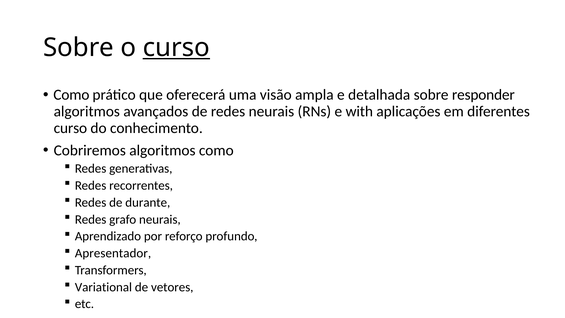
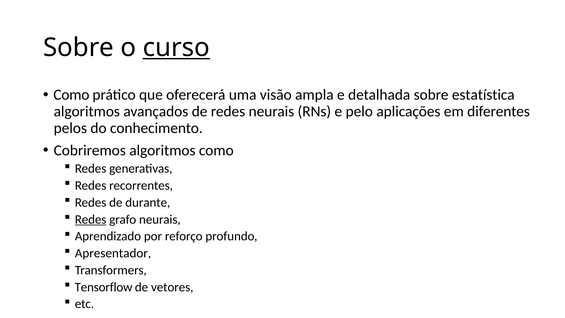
responder: responder -> estatística
with: with -> pelo
curso at (70, 128): curso -> pelos
Redes at (91, 219) underline: none -> present
Variational: Variational -> Tensorflow
